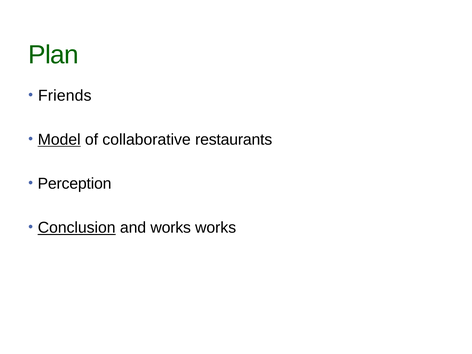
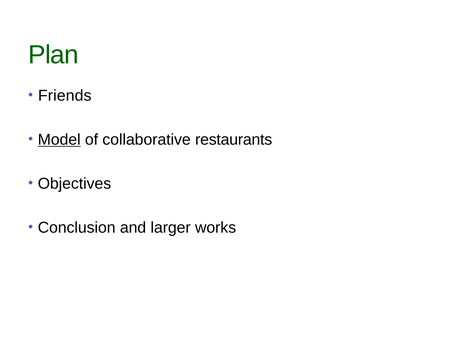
Perception: Perception -> Objectives
Conclusion underline: present -> none
and works: works -> larger
